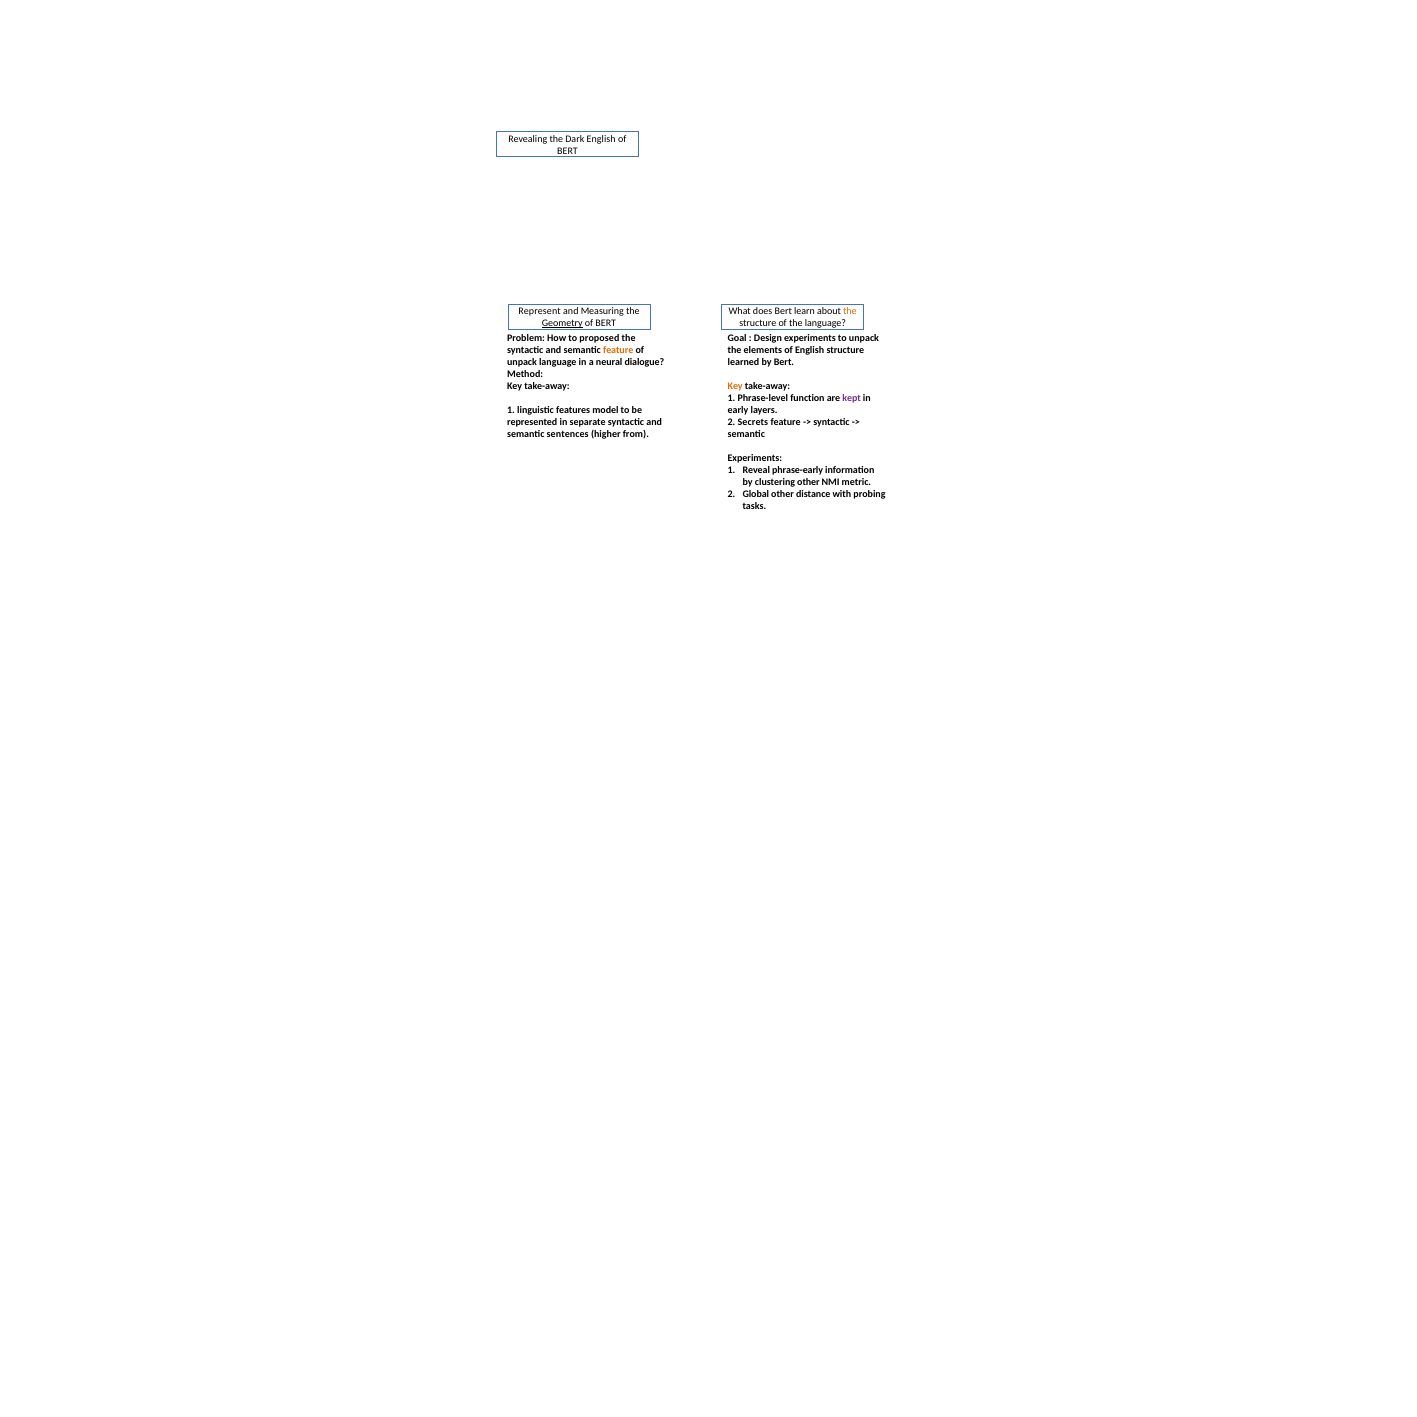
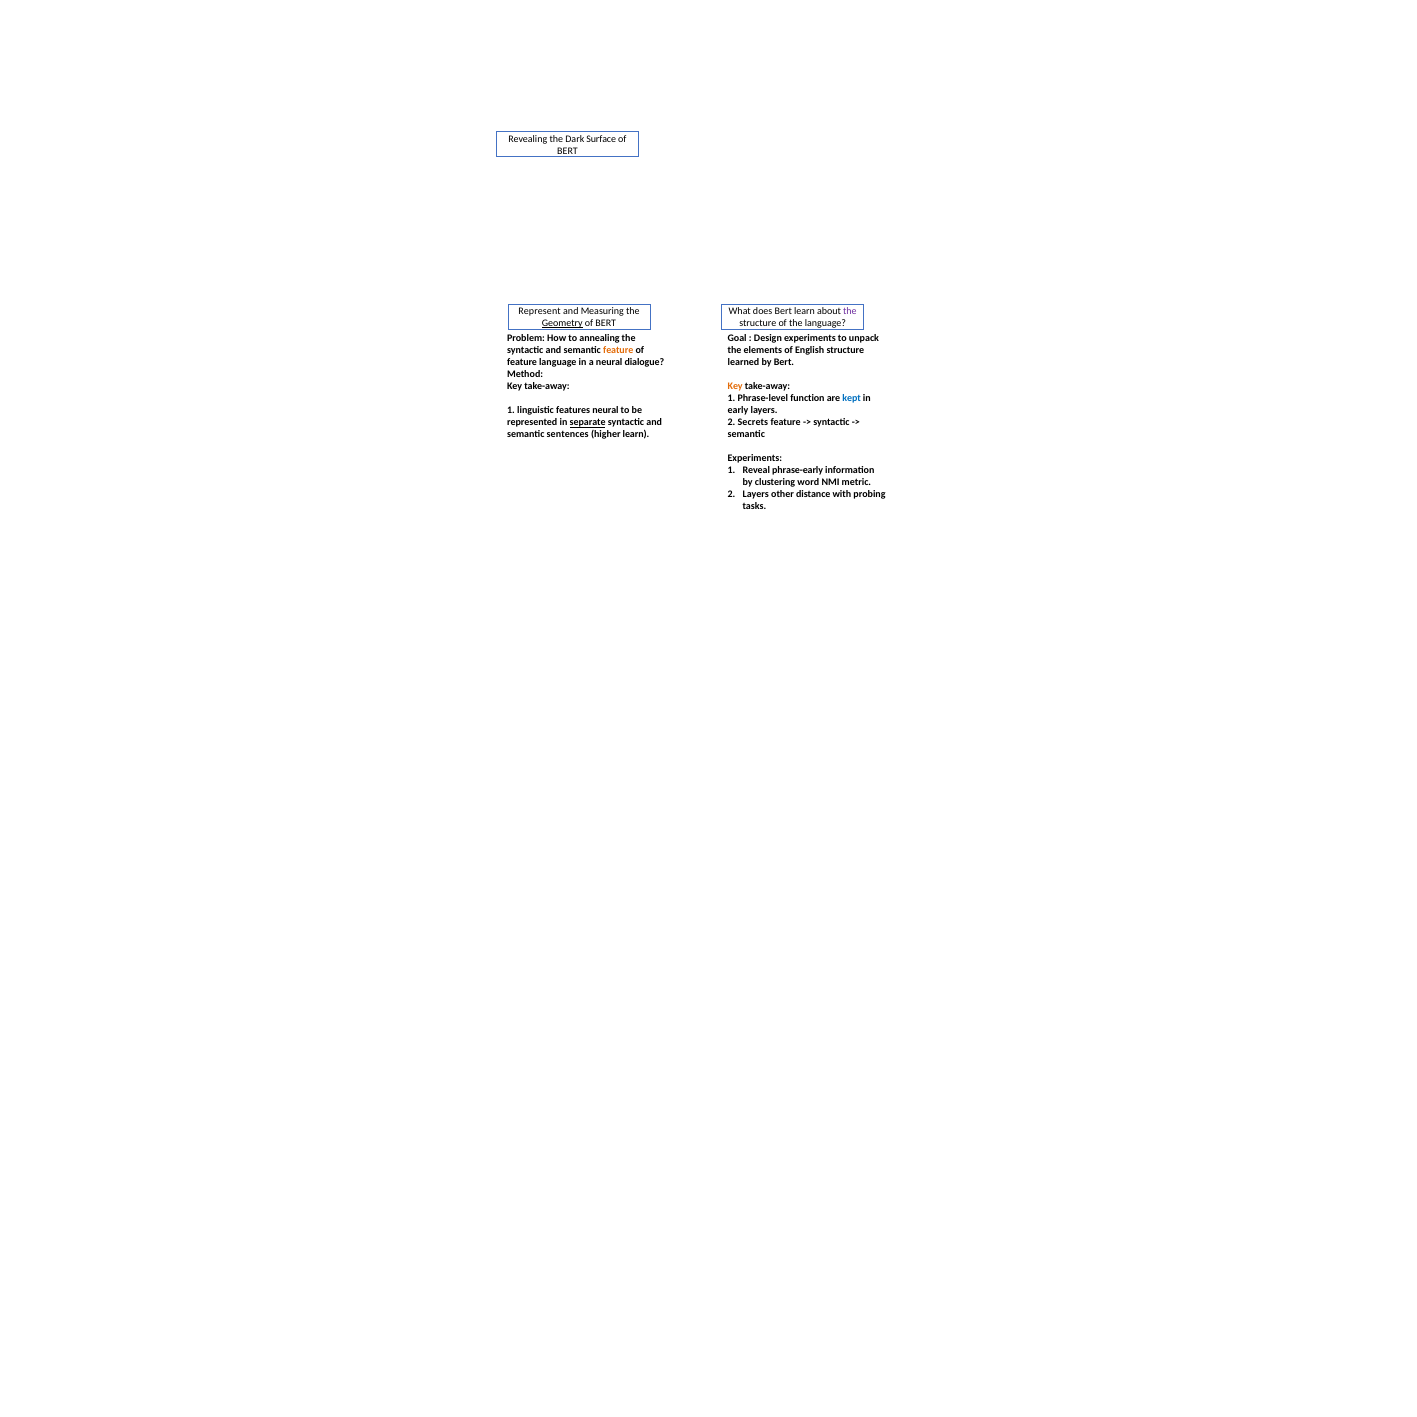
Dark English: English -> Surface
the at (850, 311) colour: orange -> purple
proposed: proposed -> annealing
unpack at (522, 363): unpack -> feature
kept colour: purple -> blue
features model: model -> neural
separate underline: none -> present
higher from: from -> learn
clustering other: other -> word
2 Global: Global -> Layers
